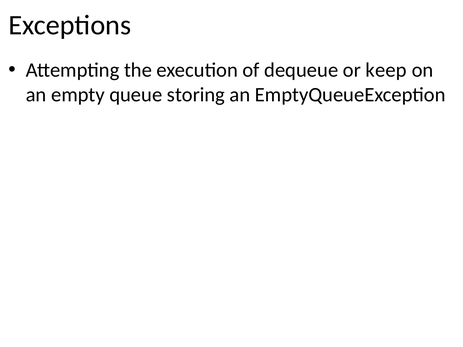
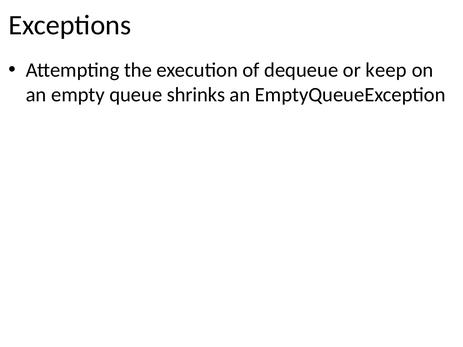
storing: storing -> shrinks
